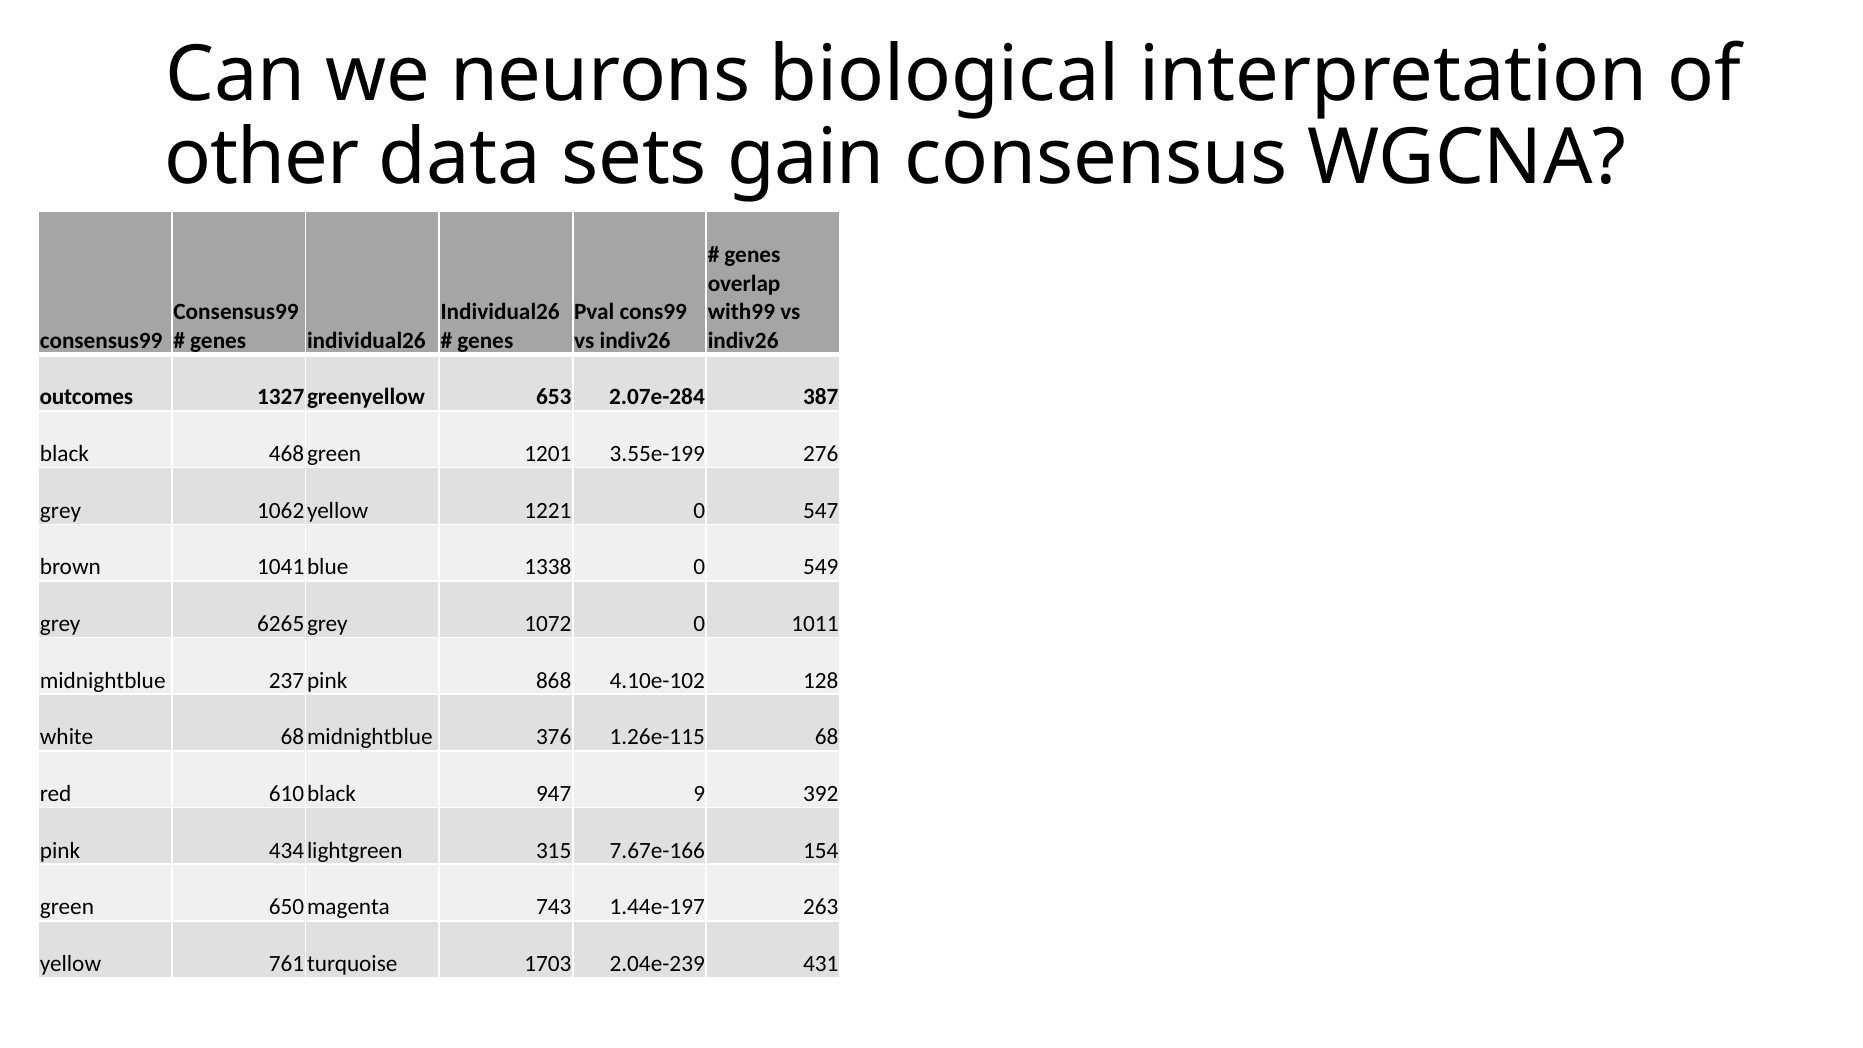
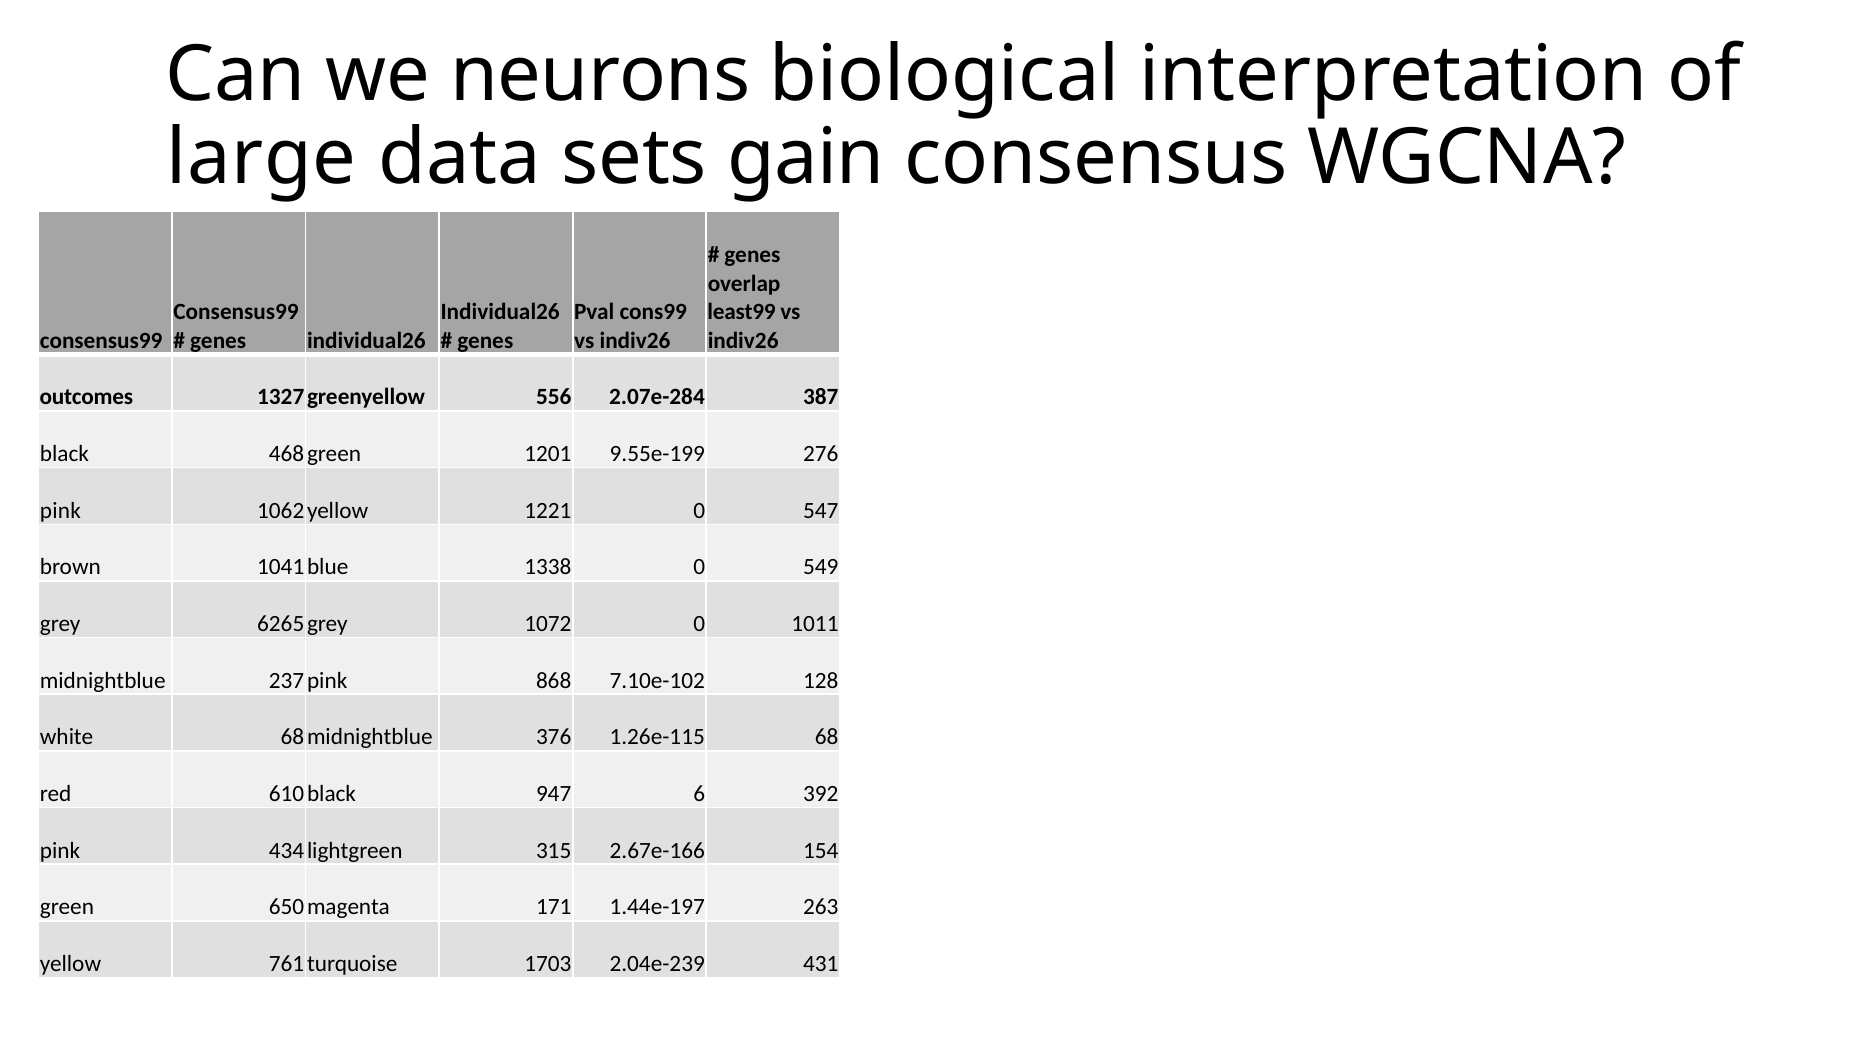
other: other -> large
with99: with99 -> least99
653: 653 -> 556
3.55e-199: 3.55e-199 -> 9.55e-199
grey at (61, 510): grey -> pink
4.10e-102: 4.10e-102 -> 7.10e-102
9: 9 -> 6
7.67e-166: 7.67e-166 -> 2.67e-166
743: 743 -> 171
